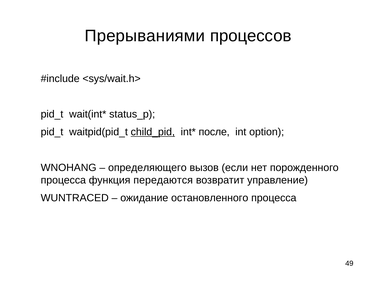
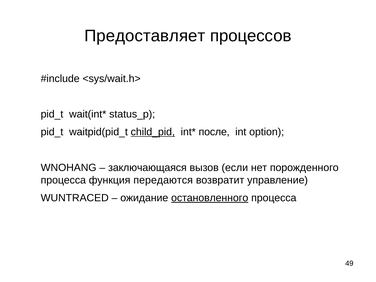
Прерываниями: Прерываниями -> Предоставляет
определяющего: определяющего -> заключающаяся
остановленного underline: none -> present
